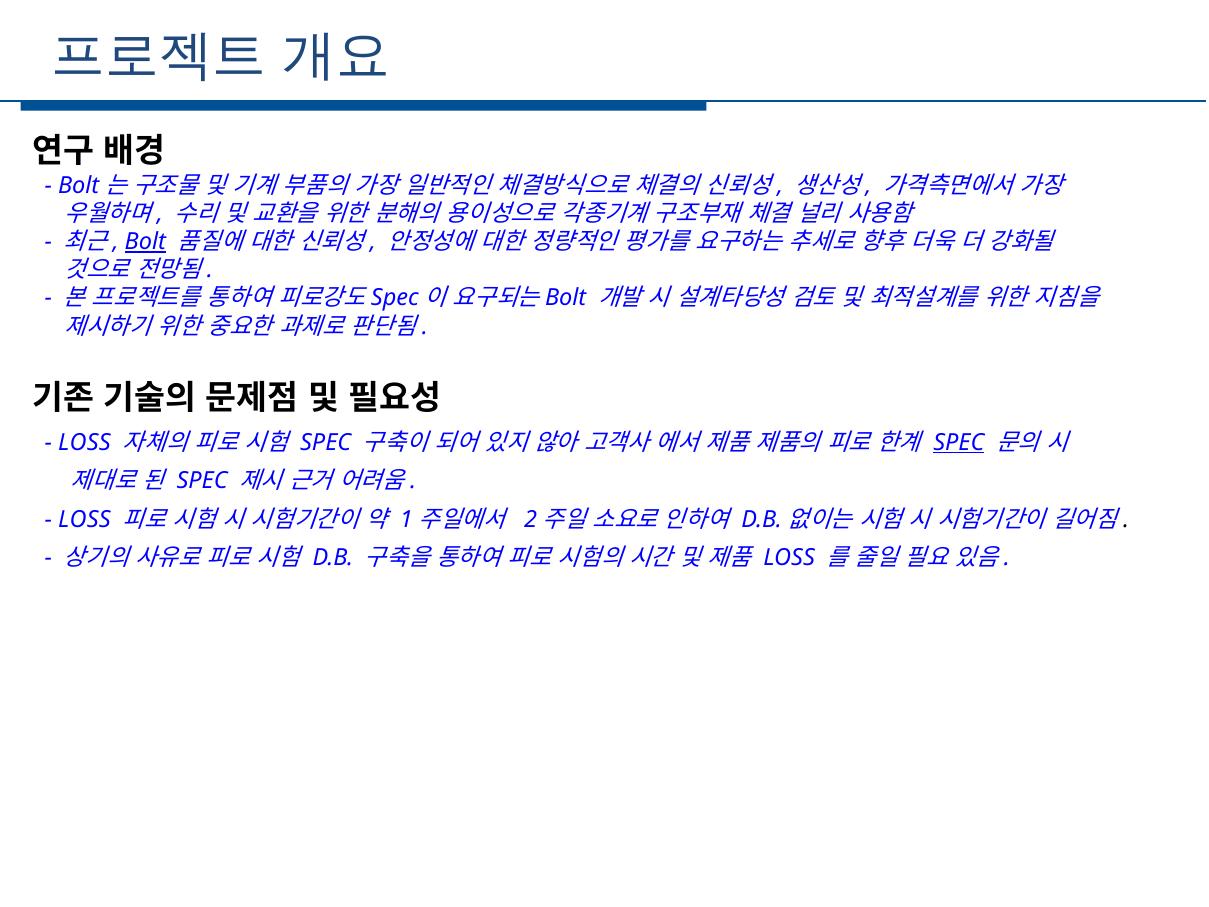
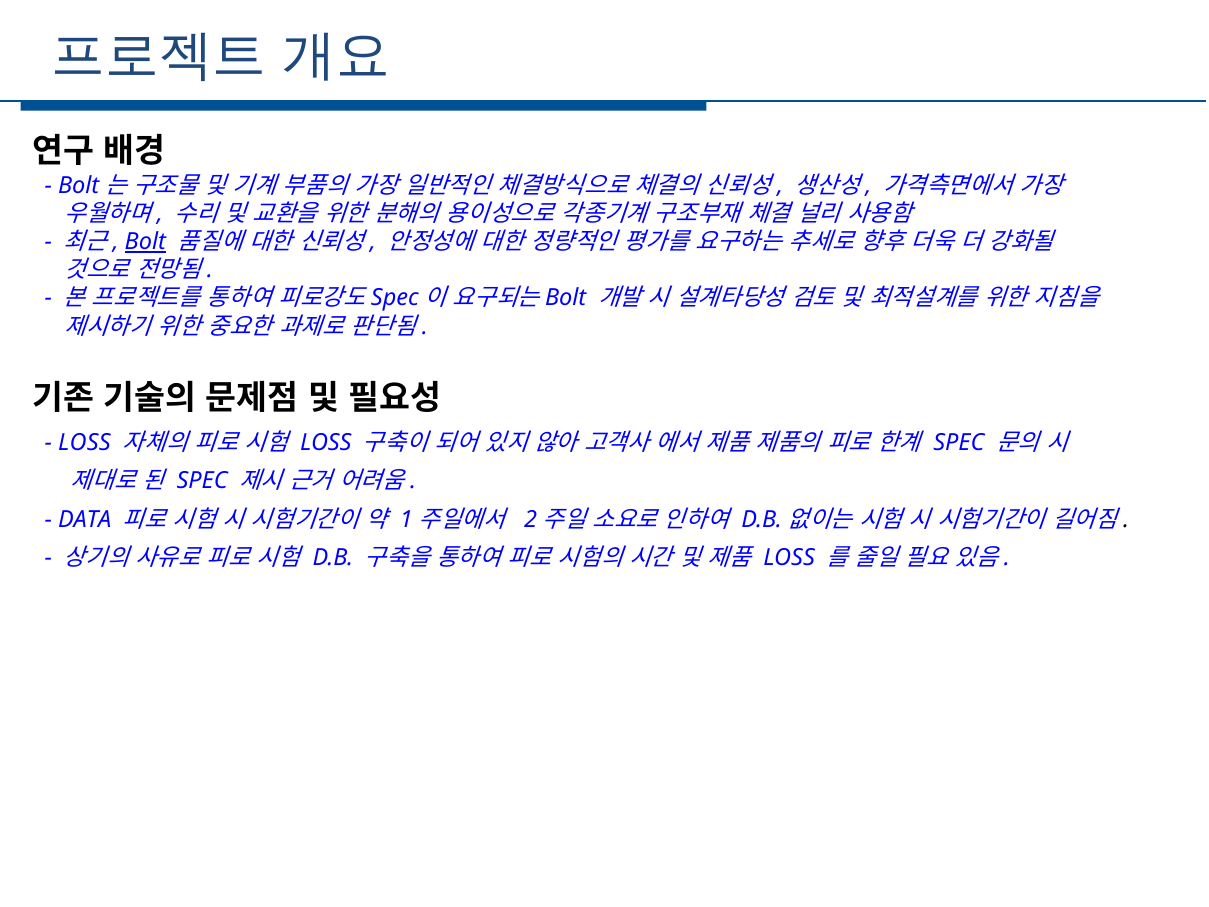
SPEC at (326, 442): SPEC -> LOSS
SPEC at (959, 442) underline: present -> none
LOSS at (85, 519): LOSS -> DATA
